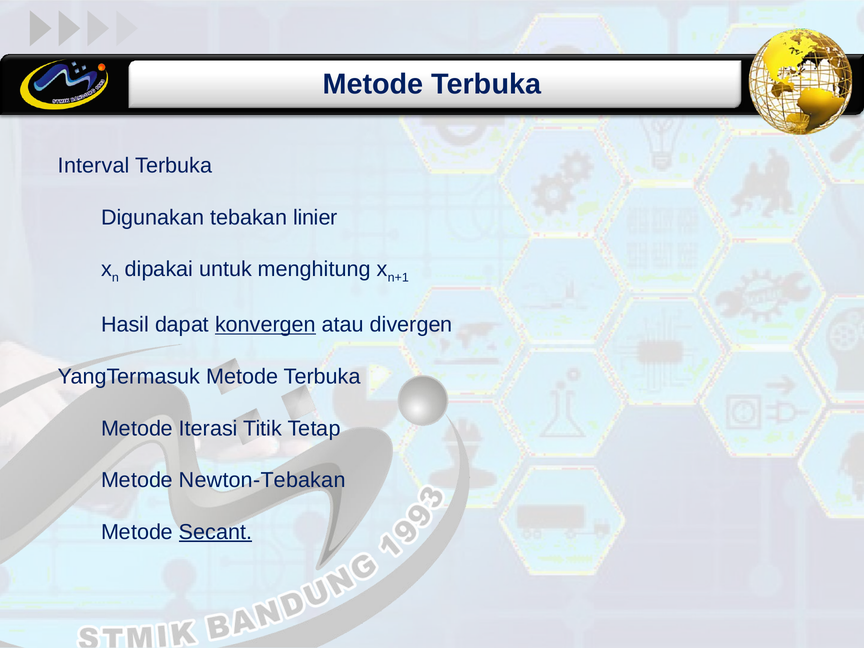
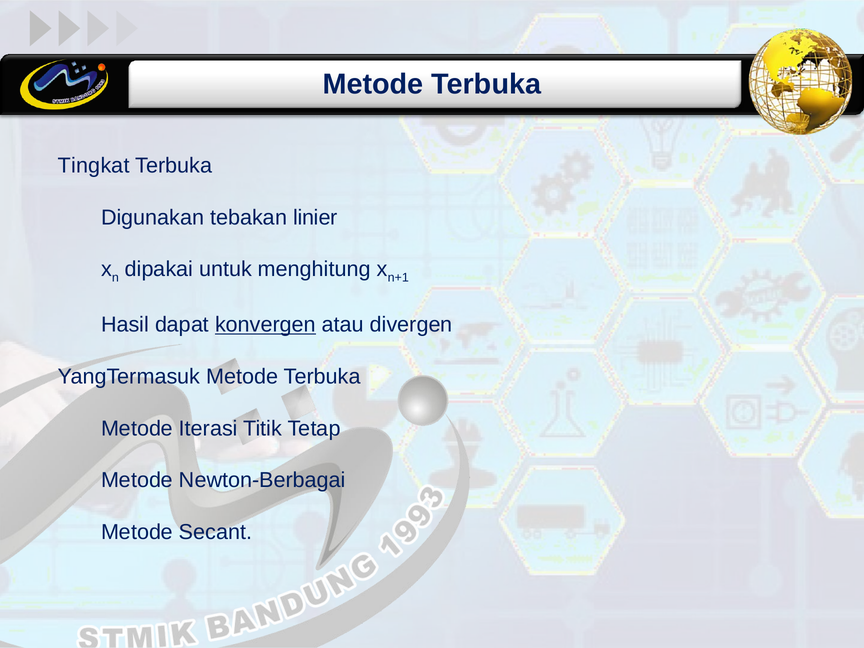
Interval: Interval -> Tingkat
Newton-Tebakan: Newton-Tebakan -> Newton-Berbagai
Secant underline: present -> none
